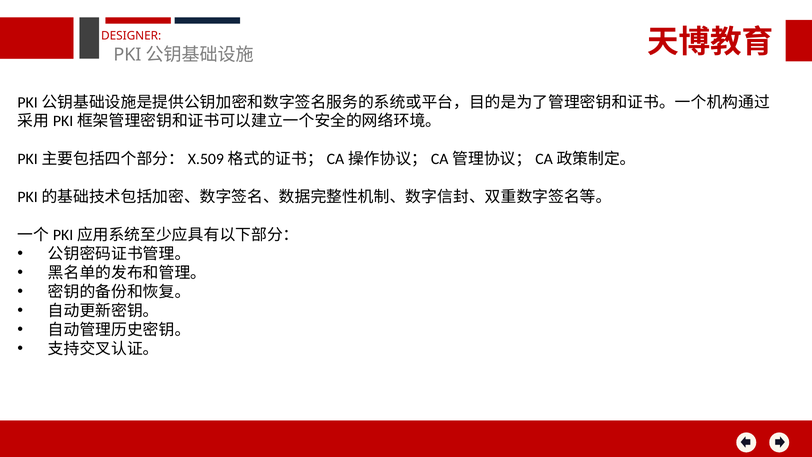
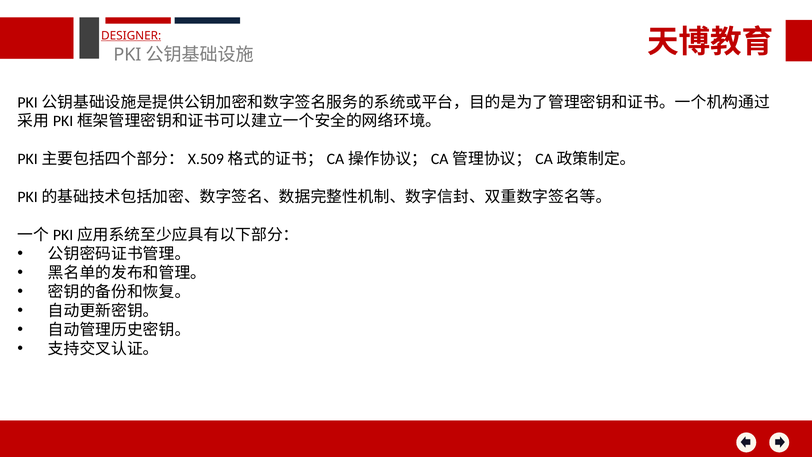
DESIGNER underline: none -> present
